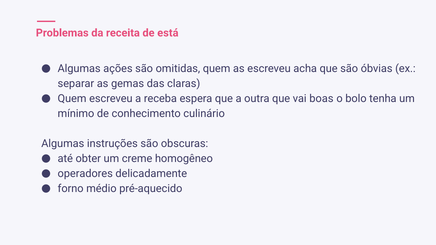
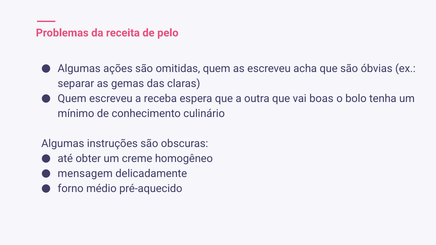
está: está -> pelo
operadores: operadores -> mensagem
